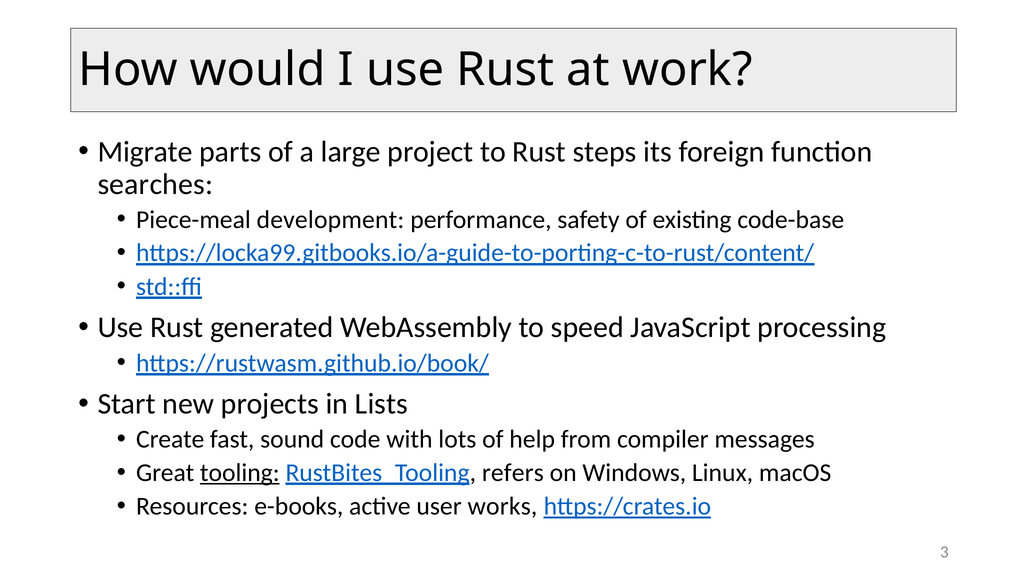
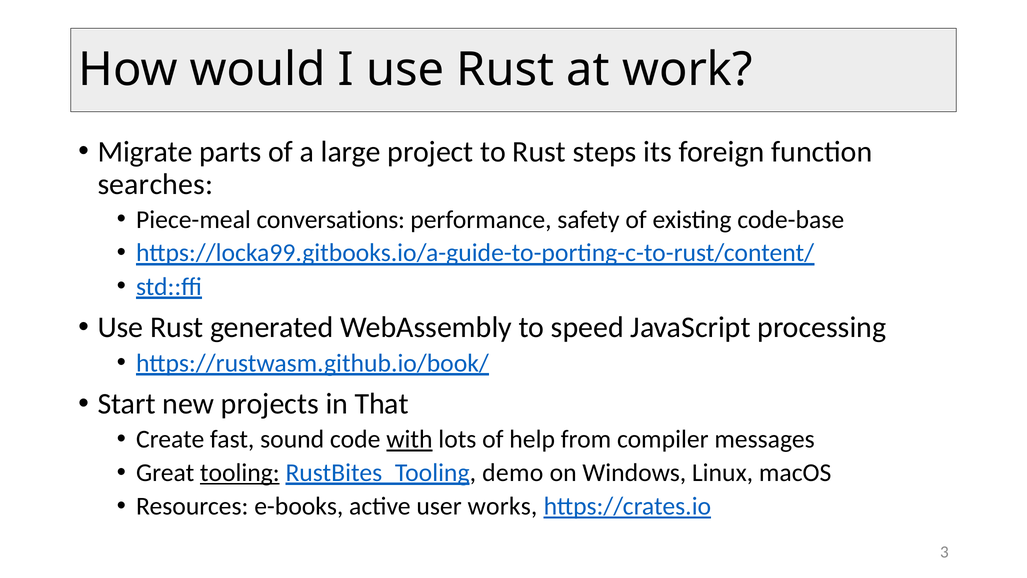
development: development -> conversations
Lists: Lists -> That
with underline: none -> present
refers: refers -> demo
